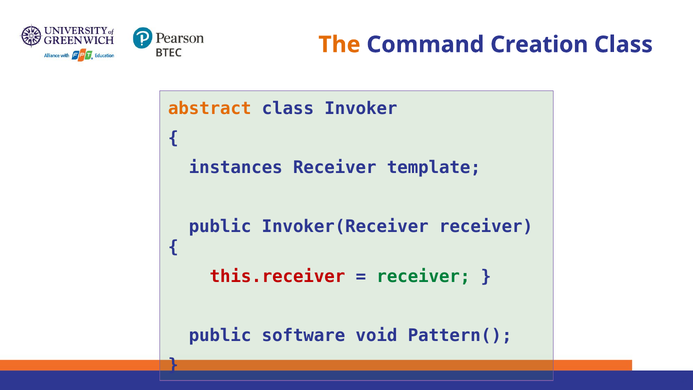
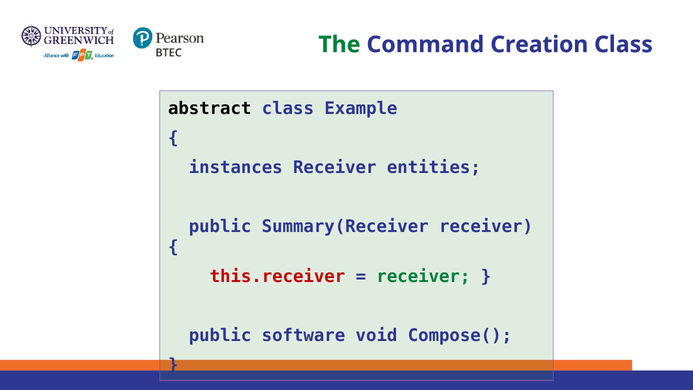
The colour: orange -> green
abstract colour: orange -> black
Invoker: Invoker -> Example
template: template -> entities
Invoker(Receiver: Invoker(Receiver -> Summary(Receiver
Pattern(: Pattern( -> Compose(
